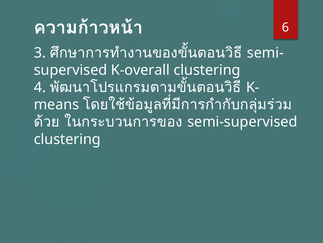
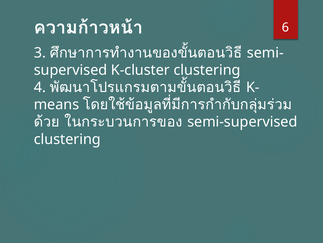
K-overall: K-overall -> K-cluster
